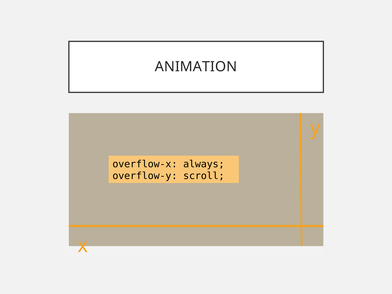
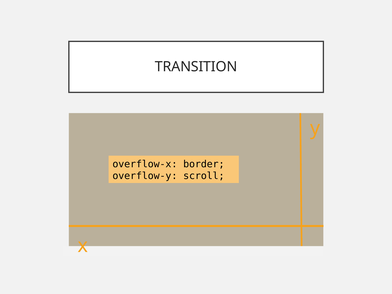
ANIMATION: ANIMATION -> TRANSITION
always: always -> border
